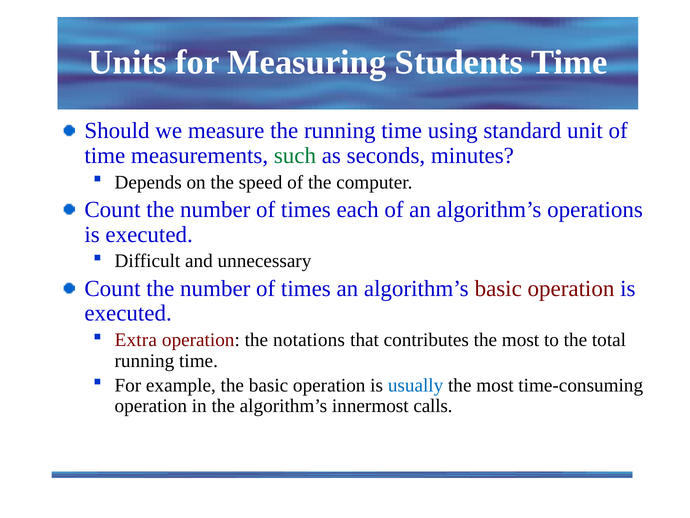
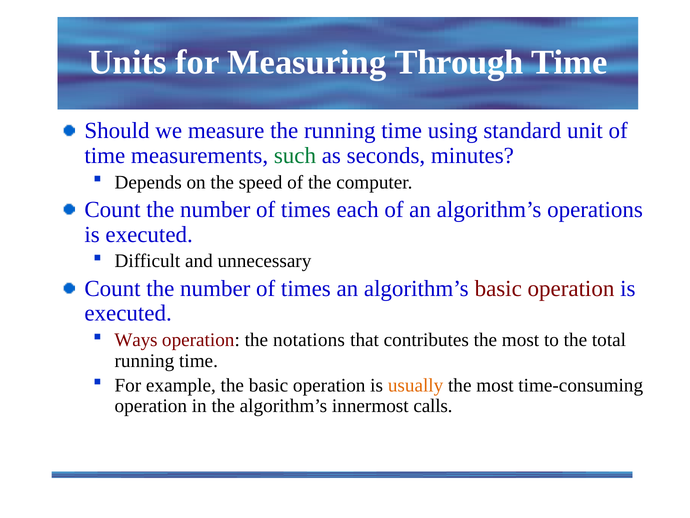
Students: Students -> Through
Extra: Extra -> Ways
usually colour: blue -> orange
